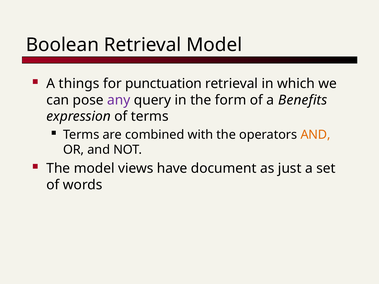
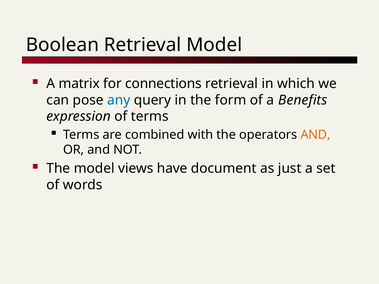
things: things -> matrix
punctuation: punctuation -> connections
any colour: purple -> blue
